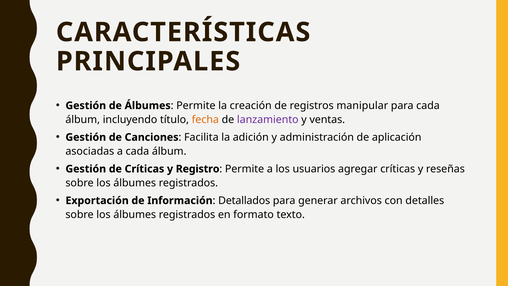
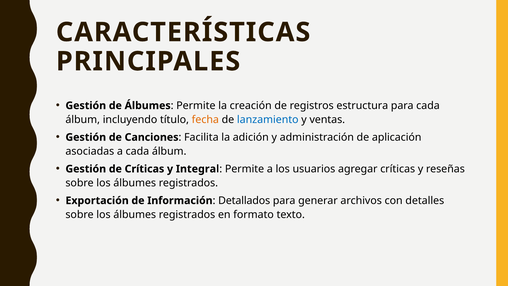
manipular: manipular -> estructura
lanzamiento colour: purple -> blue
Registro: Registro -> Integral
